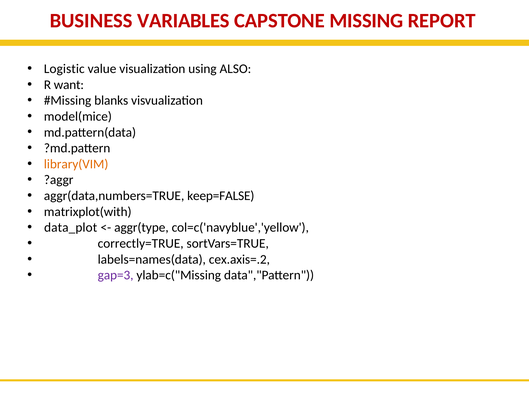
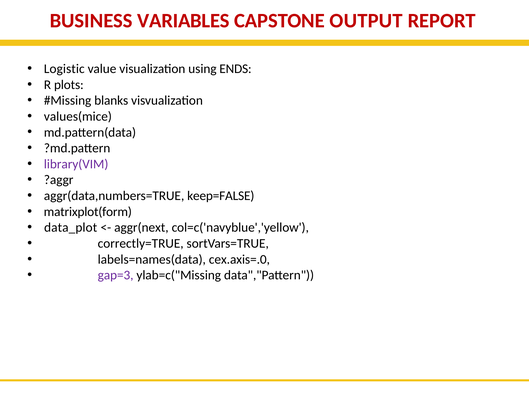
MISSING: MISSING -> OUTPUT
ALSO: ALSO -> ENDS
want: want -> plots
model(mice: model(mice -> values(mice
library(VIM colour: orange -> purple
matrixplot(with: matrixplot(with -> matrixplot(form
aggr(type: aggr(type -> aggr(next
cex.axis=.2: cex.axis=.2 -> cex.axis=.0
